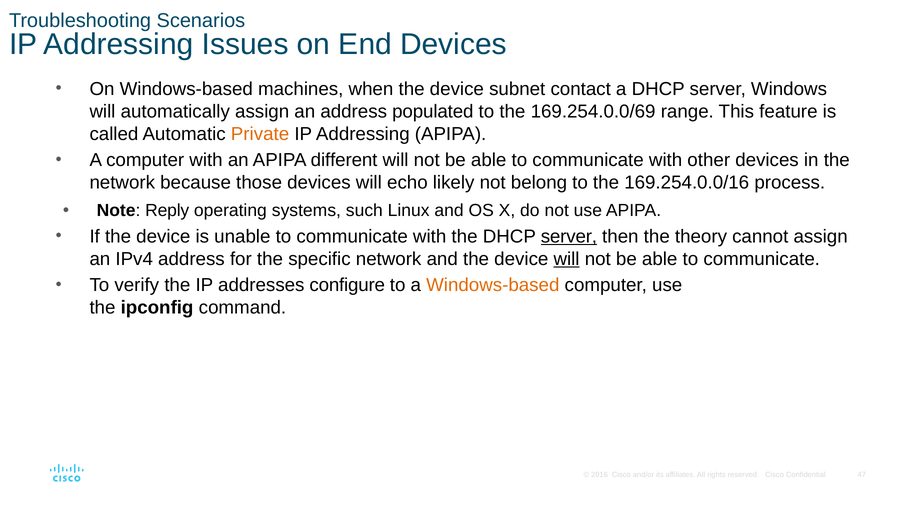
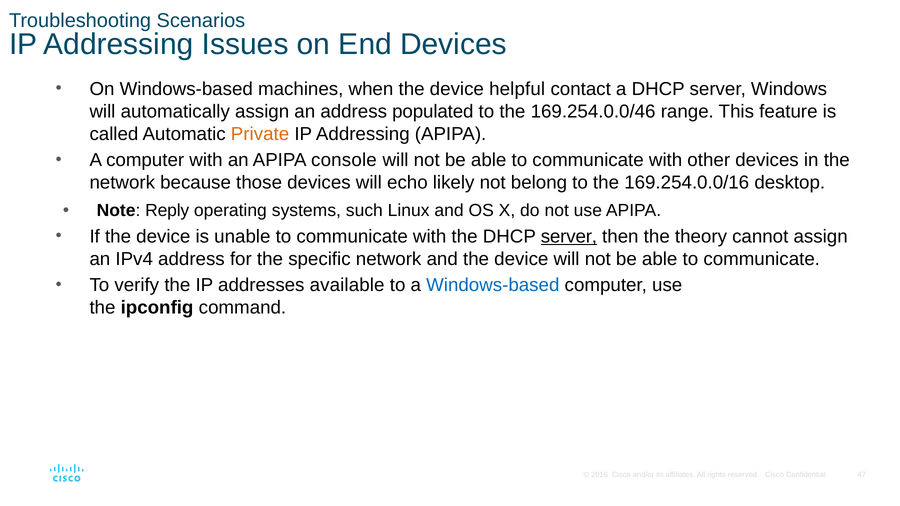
subnet: subnet -> helpful
169.254.0.0/69: 169.254.0.0/69 -> 169.254.0.0/46
different: different -> console
process: process -> desktop
will at (567, 259) underline: present -> none
configure: configure -> available
Windows-based at (493, 285) colour: orange -> blue
